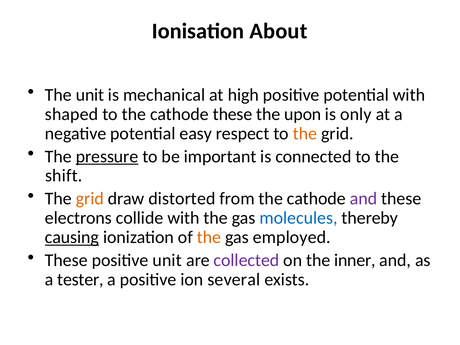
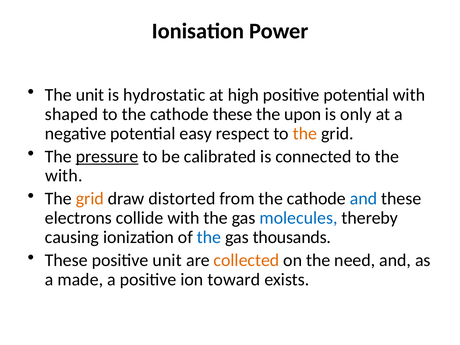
About: About -> Power
mechanical: mechanical -> hydrostatic
important: important -> calibrated
shift at (64, 176): shift -> with
and at (363, 199) colour: purple -> blue
causing underline: present -> none
the at (209, 237) colour: orange -> blue
employed: employed -> thousands
collected colour: purple -> orange
inner: inner -> need
tester: tester -> made
several: several -> toward
